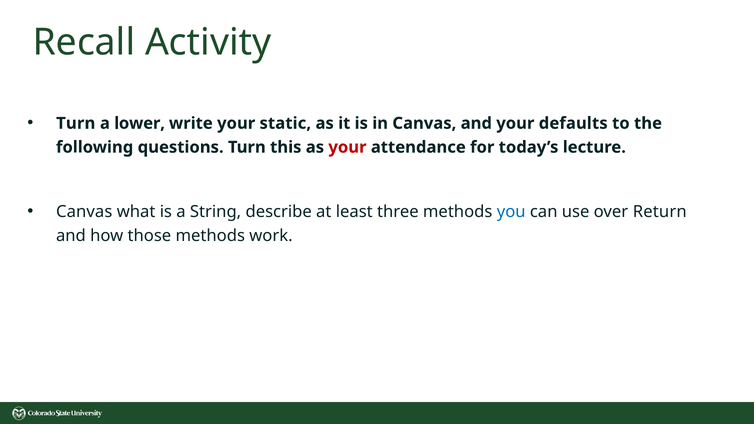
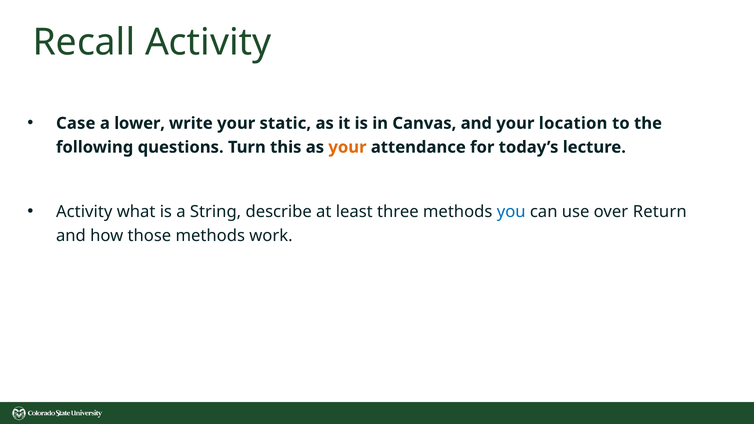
Turn at (76, 123): Turn -> Case
defaults: defaults -> location
your at (347, 147) colour: red -> orange
Canvas at (84, 212): Canvas -> Activity
